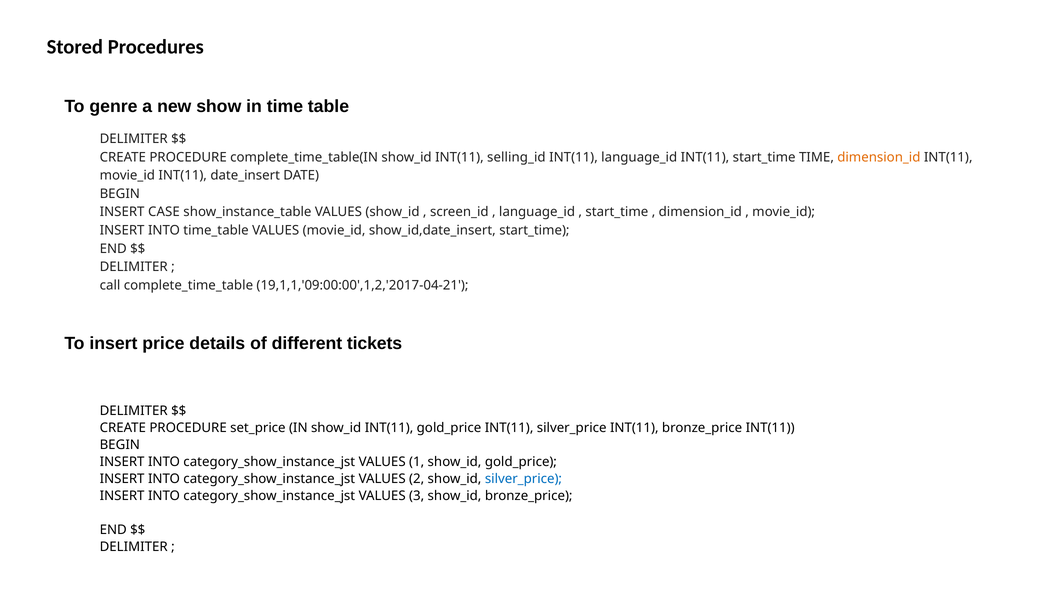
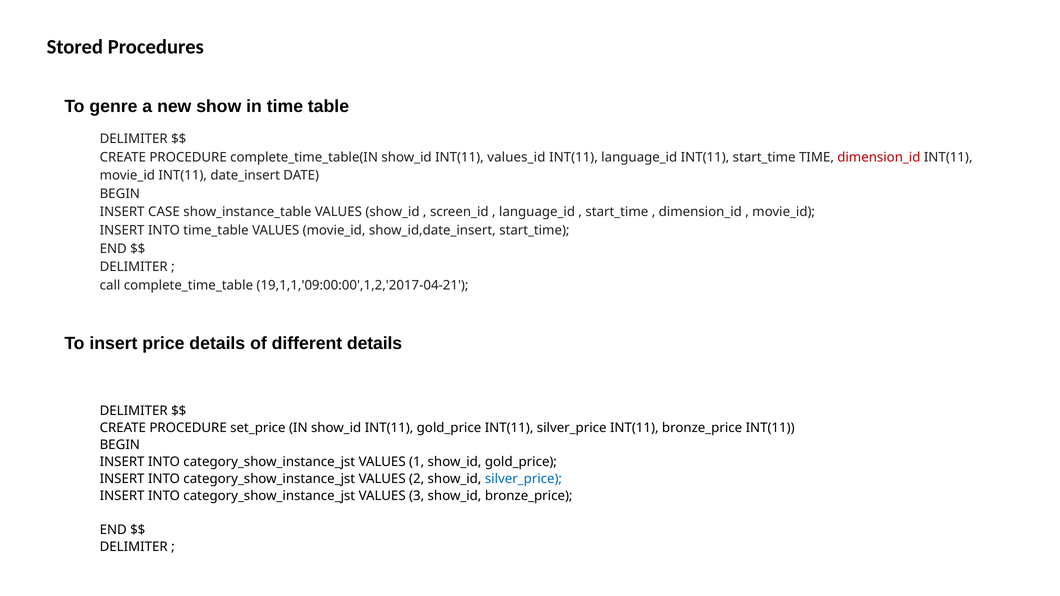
selling_id: selling_id -> values_id
dimension_id at (879, 157) colour: orange -> red
different tickets: tickets -> details
